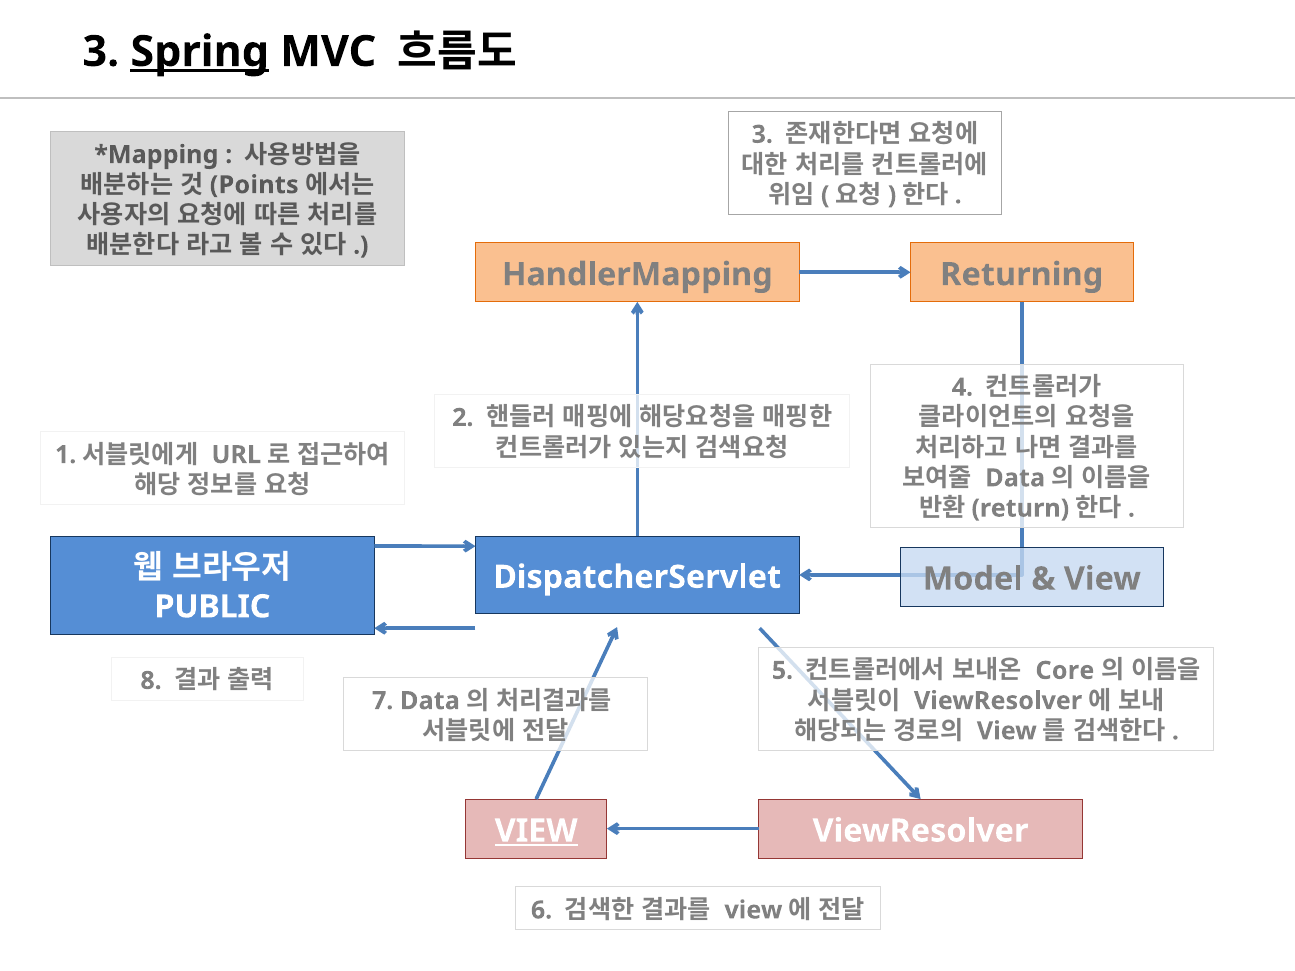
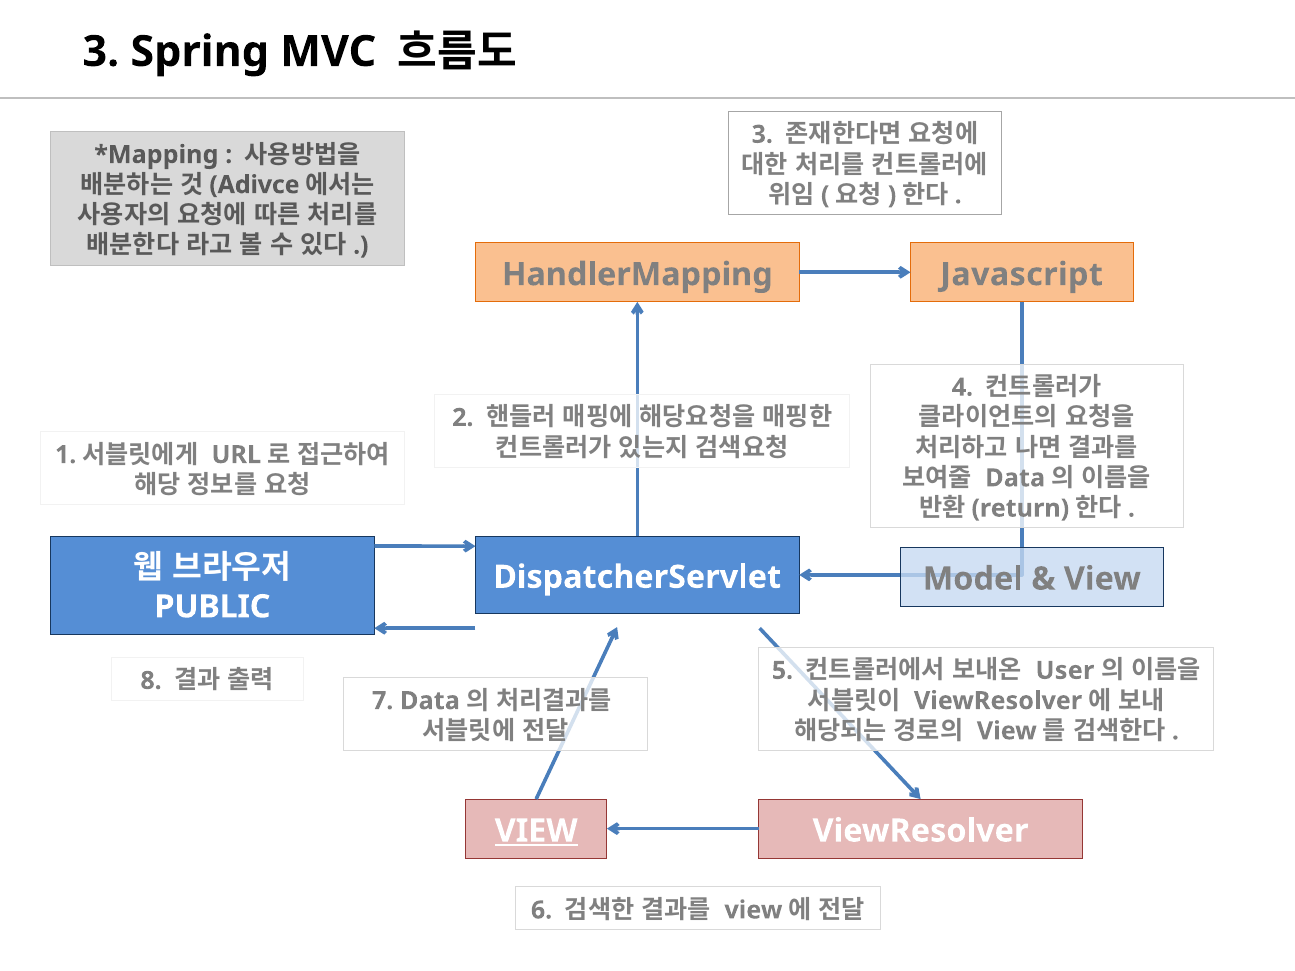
Spring underline: present -> none
Points: Points -> Adivce
Returning: Returning -> Javascript
Core: Core -> User
